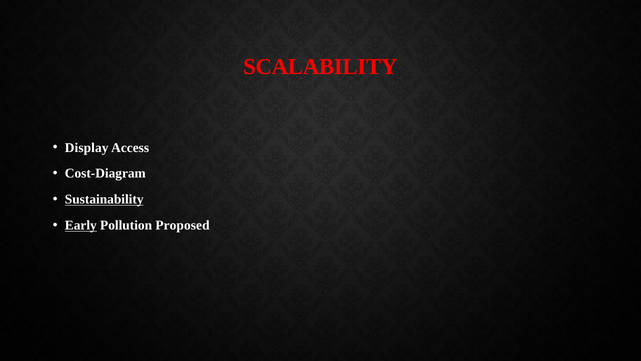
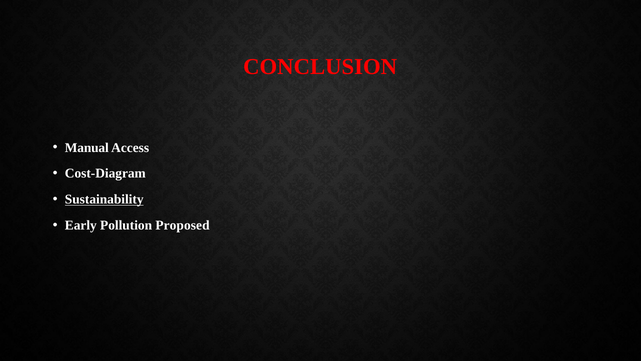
SCALABILITY: SCALABILITY -> CONCLUSION
Display: Display -> Manual
Early underline: present -> none
